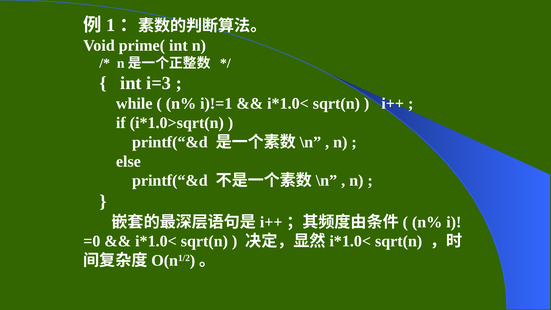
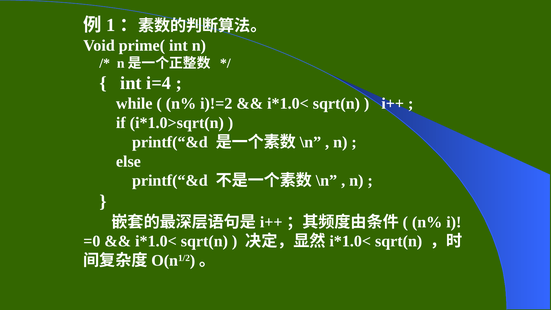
i=3: i=3 -> i=4
i)!=1: i)!=1 -> i)!=2
